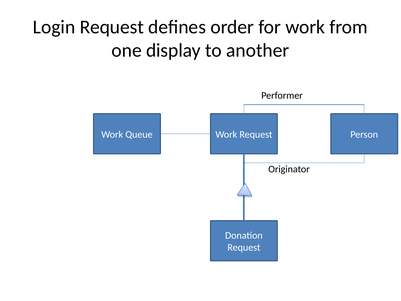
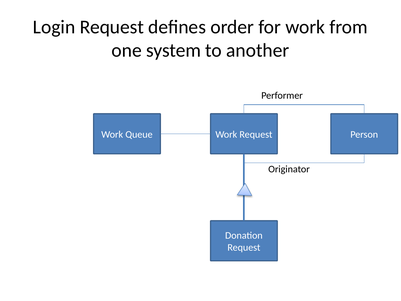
display: display -> system
